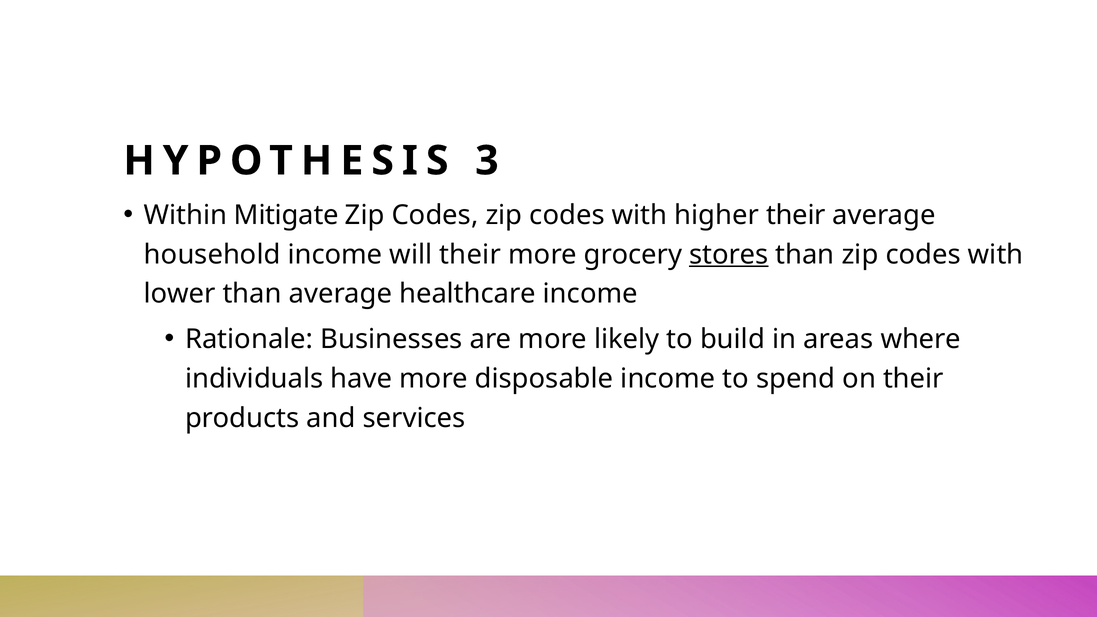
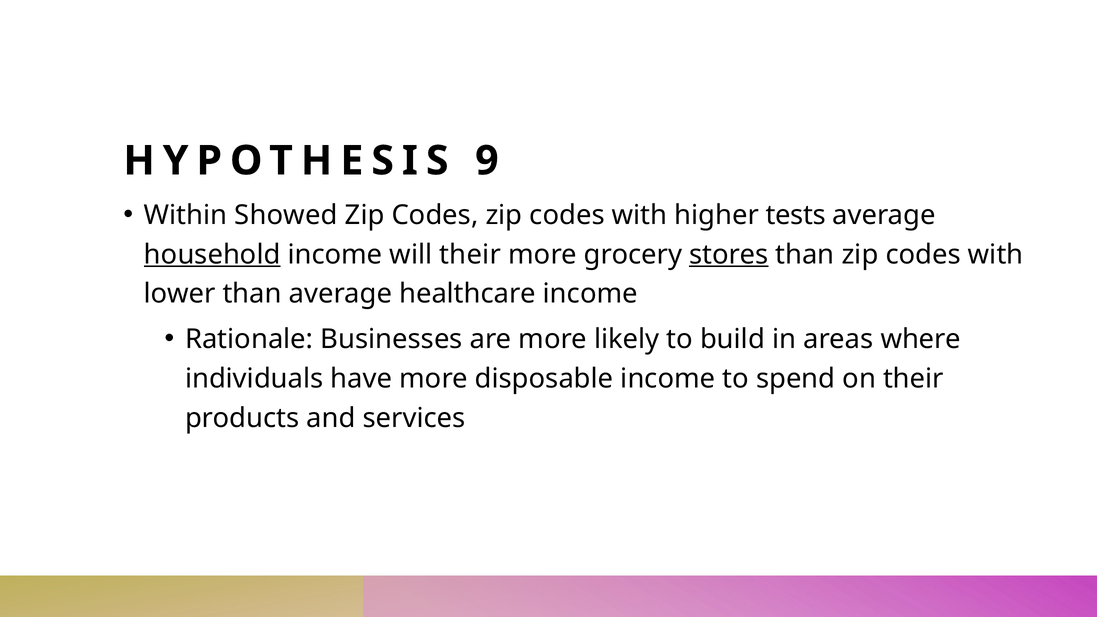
3: 3 -> 9
Mitigate: Mitigate -> Showed
higher their: their -> tests
household underline: none -> present
